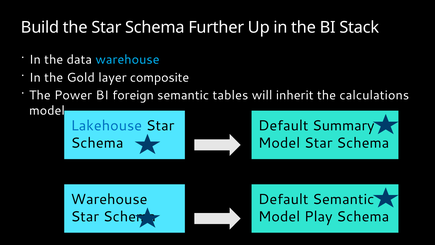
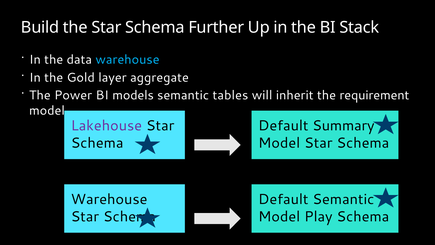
composite: composite -> aggregate
foreign: foreign -> models
calculations: calculations -> requirement
Lakehouse colour: blue -> purple
